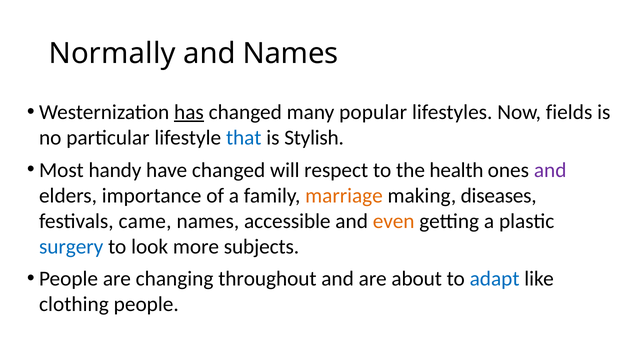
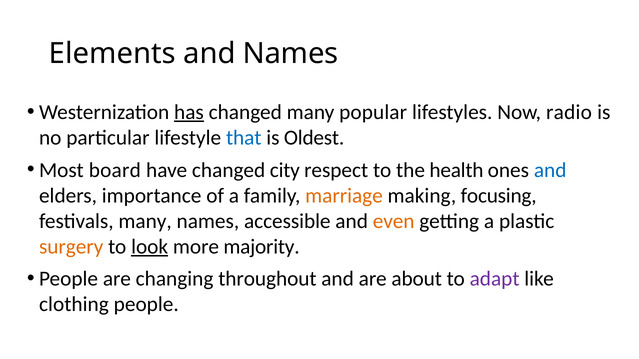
Normally: Normally -> Elements
fields: fields -> radio
Stylish: Stylish -> Oldest
handy: handy -> board
will: will -> city
and at (550, 170) colour: purple -> blue
diseases: diseases -> focusing
festivals came: came -> many
surgery colour: blue -> orange
look underline: none -> present
subjects: subjects -> majority
adapt colour: blue -> purple
